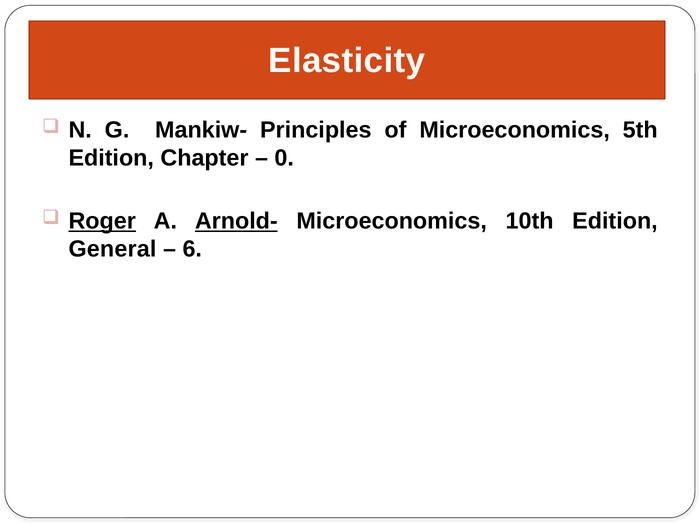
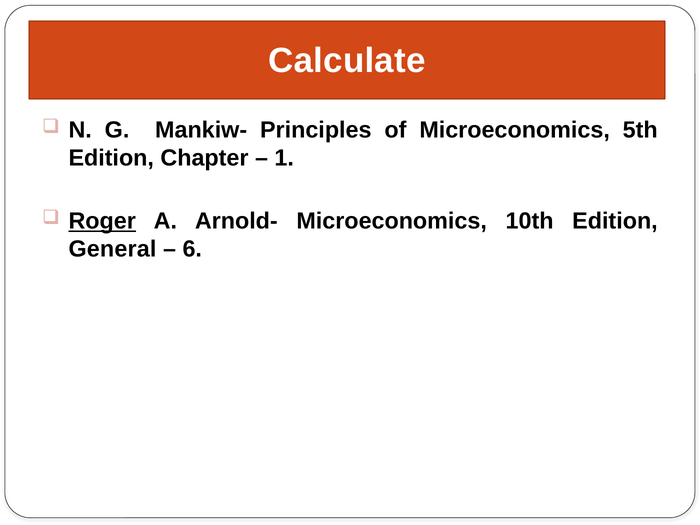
Elasticity: Elasticity -> Calculate
0: 0 -> 1
Arnold- underline: present -> none
